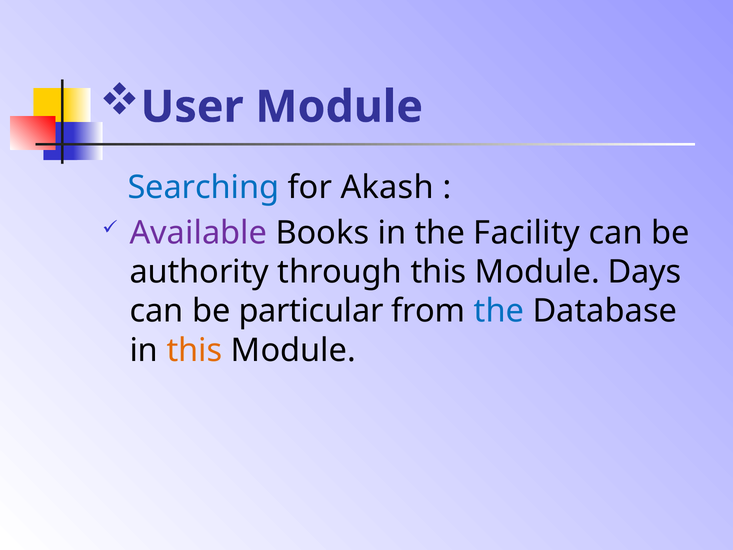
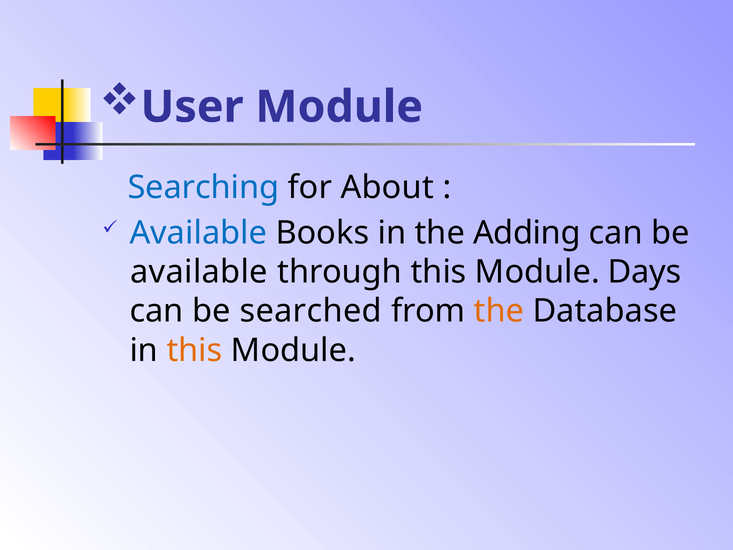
Akash: Akash -> About
Available at (198, 233) colour: purple -> blue
Facility: Facility -> Adding
authority at (199, 272): authority -> available
particular: particular -> searched
the at (499, 311) colour: blue -> orange
